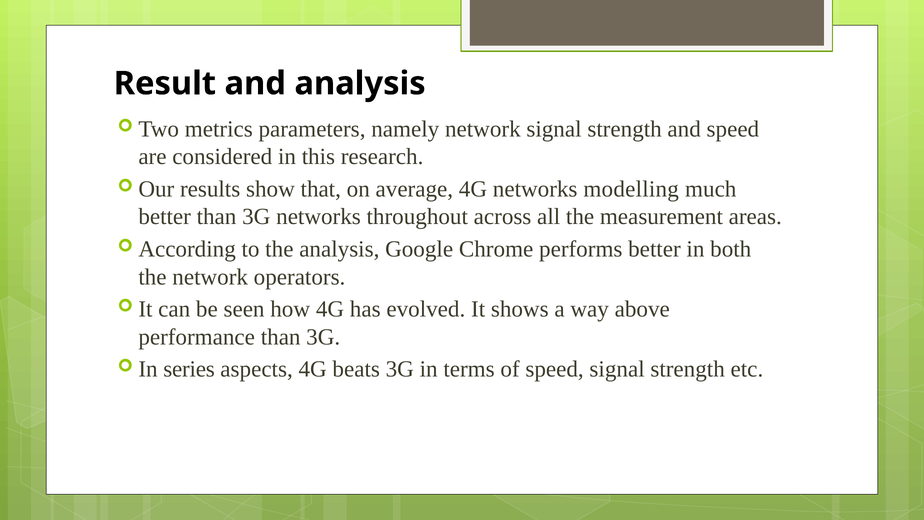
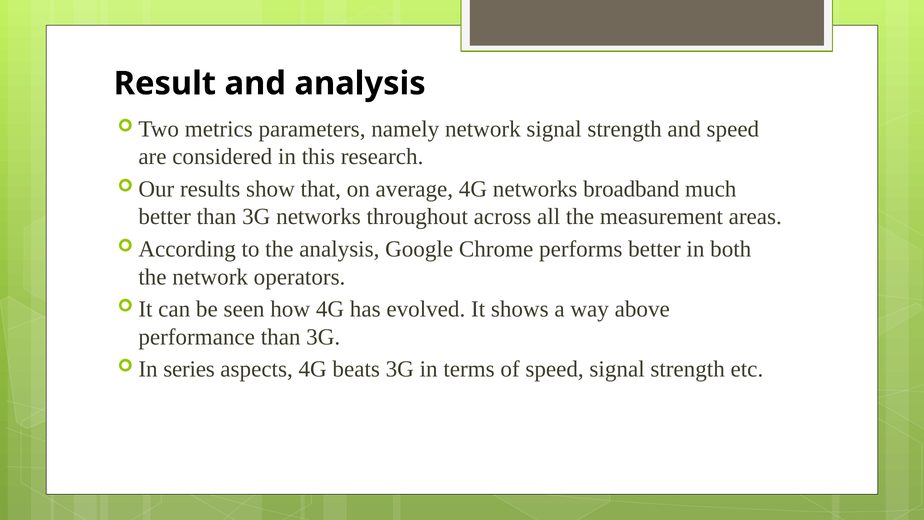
modelling: modelling -> broadband
